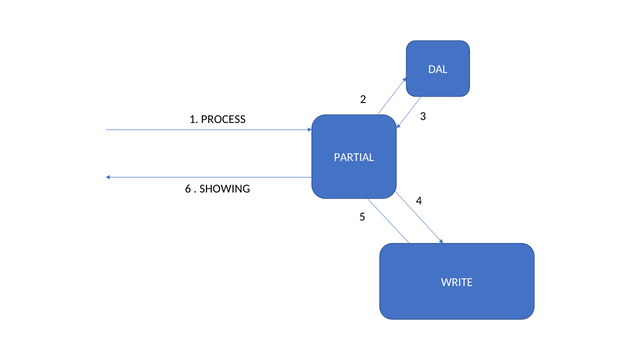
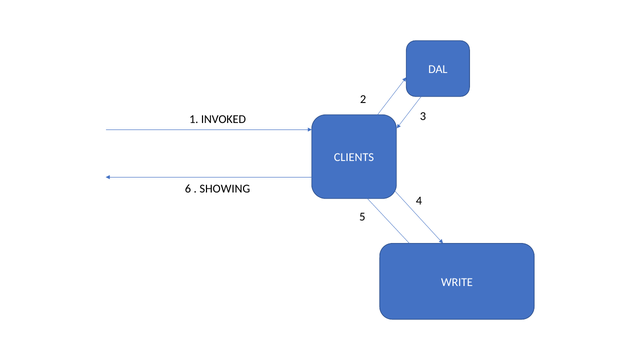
PROCESS: PROCESS -> INVOKED
PARTIAL: PARTIAL -> CLIENTS
